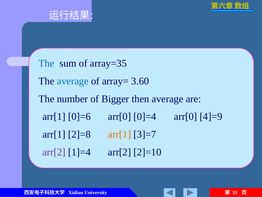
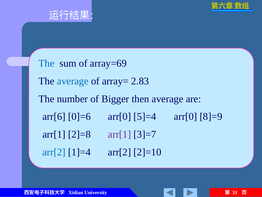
array=35: array=35 -> array=69
3.60: 3.60 -> 2.83
arr[1 at (54, 116): arr[1 -> arr[6
0]=4: 0]=4 -> 5]=4
4]=9: 4]=9 -> 8]=9
arr[1 at (119, 134) colour: orange -> purple
arr[2 at (54, 152) colour: purple -> blue
